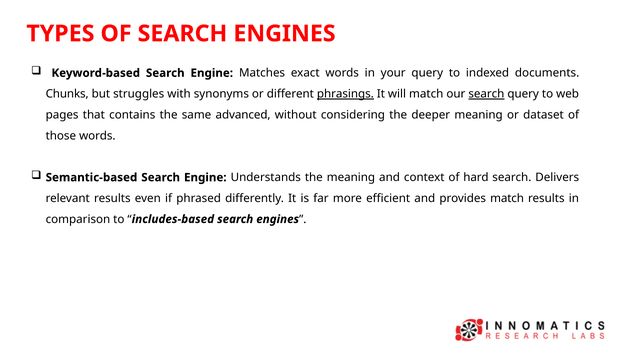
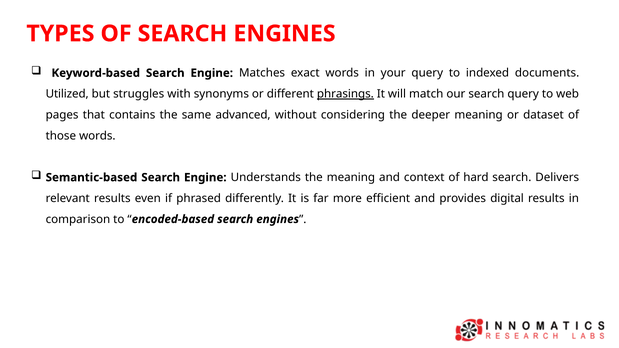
Chunks: Chunks -> Utilized
search at (486, 94) underline: present -> none
provides match: match -> digital
includes-based: includes-based -> encoded-based
